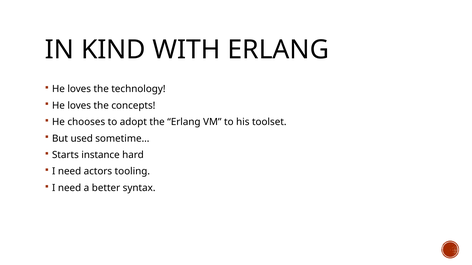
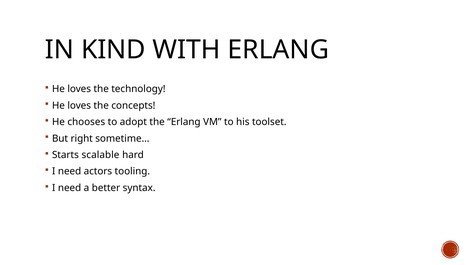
used: used -> right
instance: instance -> scalable
